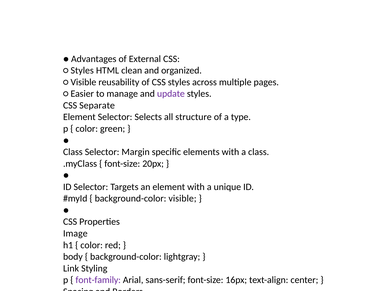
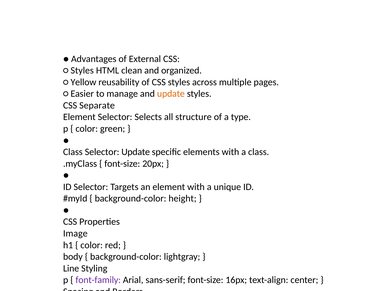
Visible at (83, 82): Visible -> Yellow
update at (171, 94) colour: purple -> orange
Selector Margin: Margin -> Update
background-color visible: visible -> height
Link at (71, 268): Link -> Line
